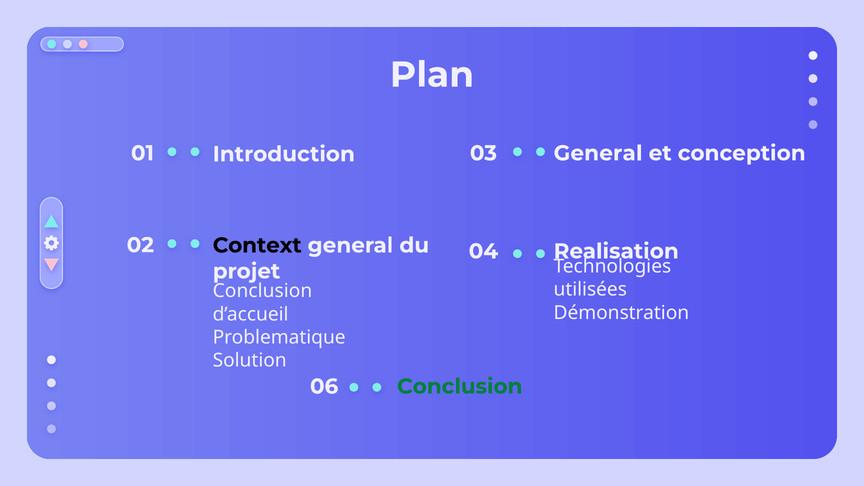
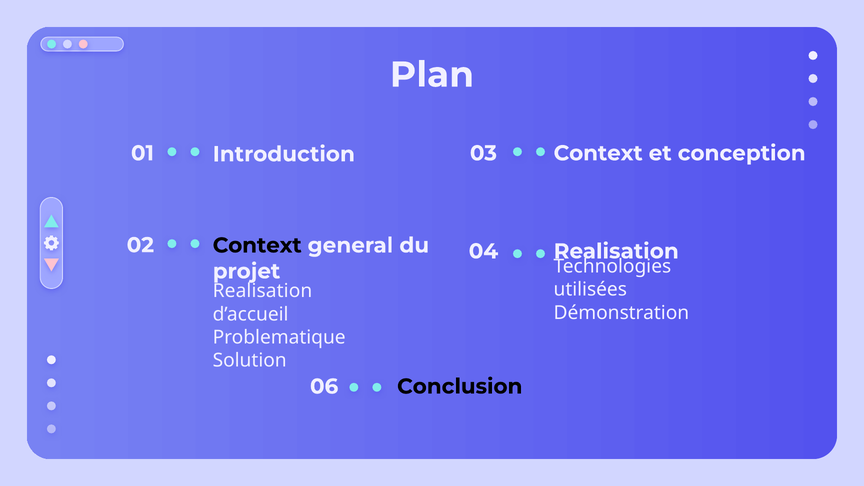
General at (598, 153): General -> Context
Conclusion at (263, 291): Conclusion -> Realisation
Conclusion at (460, 386) colour: green -> black
